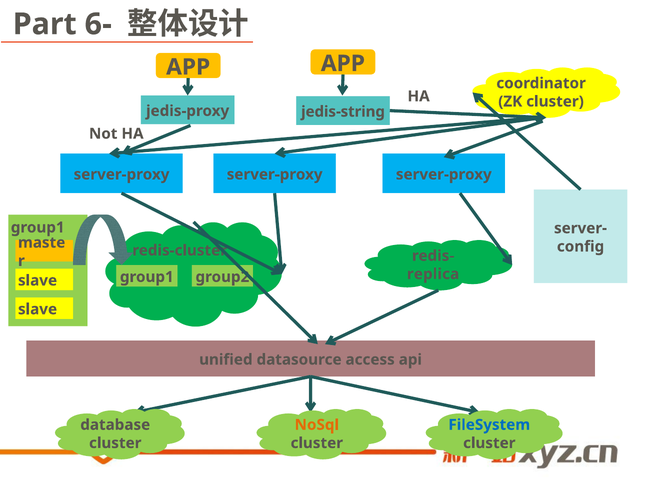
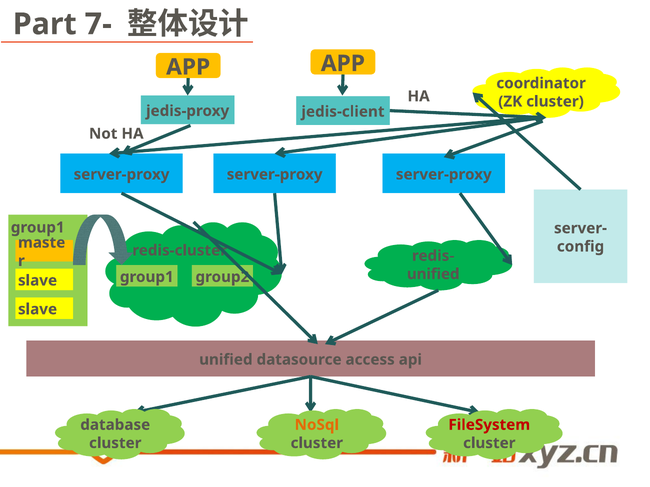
6-: 6- -> 7-
jedis-string: jedis-string -> jedis-client
replica at (433, 274): replica -> unified
FileSystem colour: blue -> red
